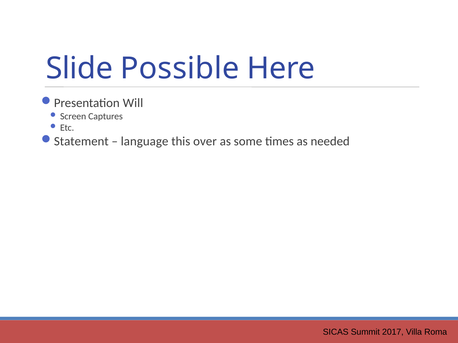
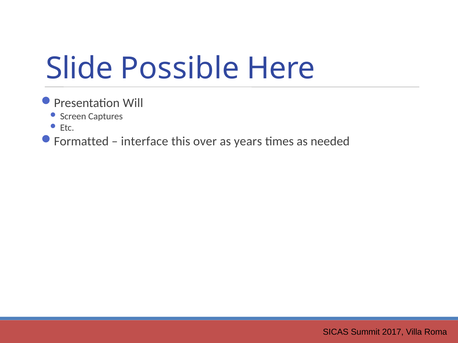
Statement: Statement -> Formatted
language: language -> interface
some: some -> years
